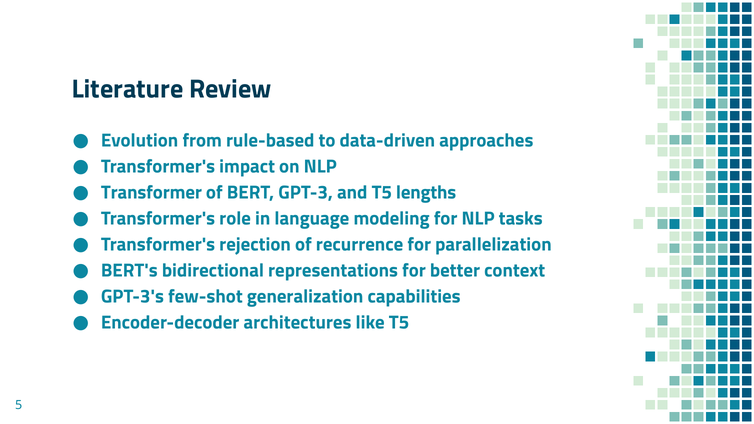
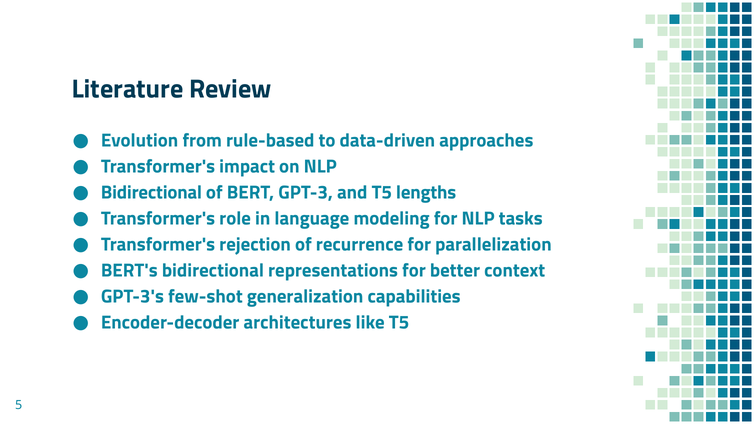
Transformer at (151, 192): Transformer -> Bidirectional
